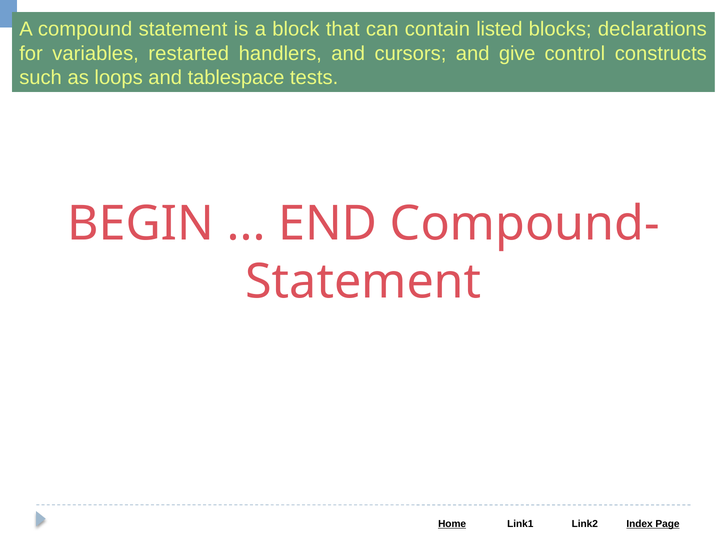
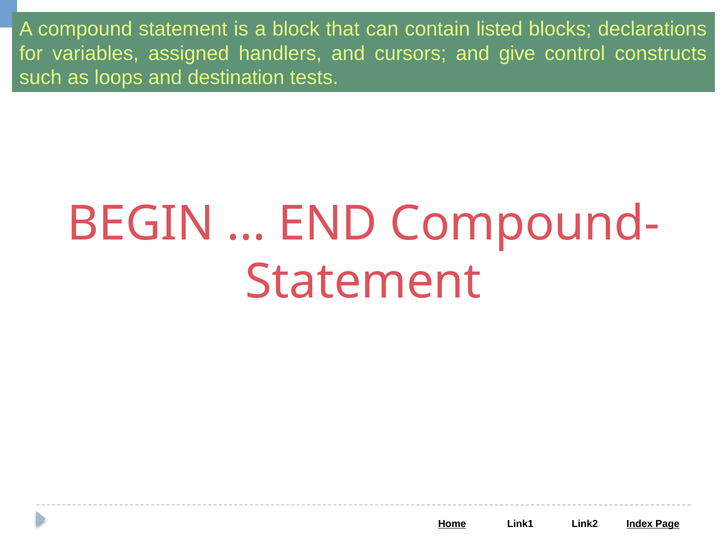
restarted: restarted -> assigned
tablespace: tablespace -> destination
